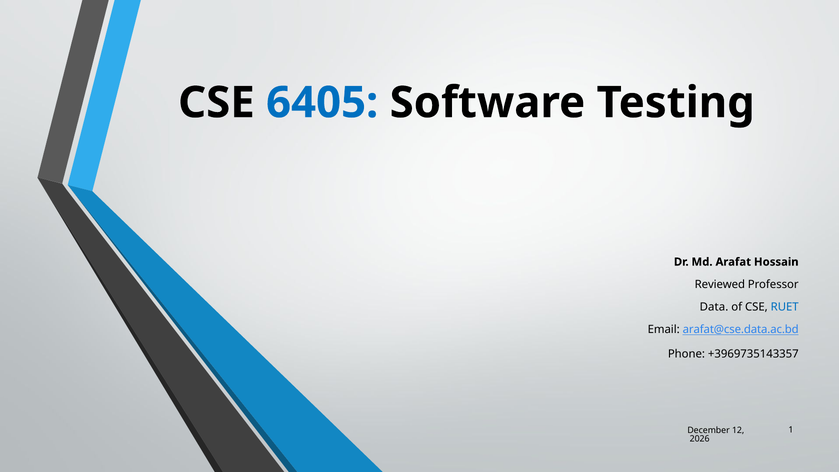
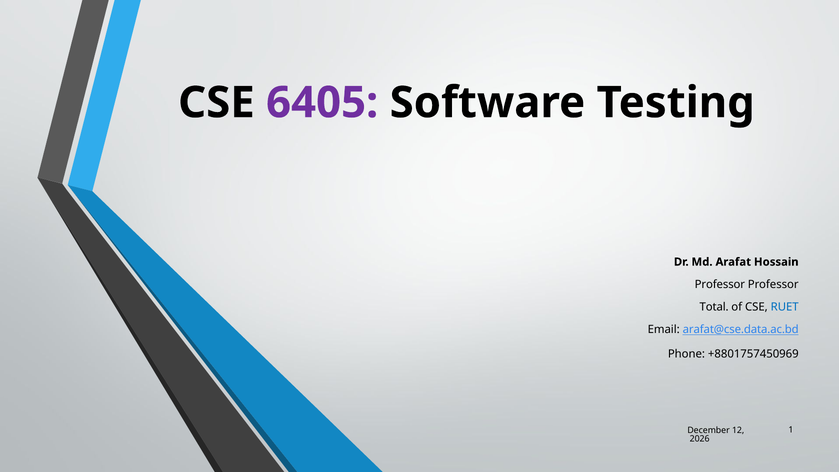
6405 colour: blue -> purple
Reviewed at (720, 284): Reviewed -> Professor
Data: Data -> Total
+3969735143357: +3969735143357 -> +8801757450969
